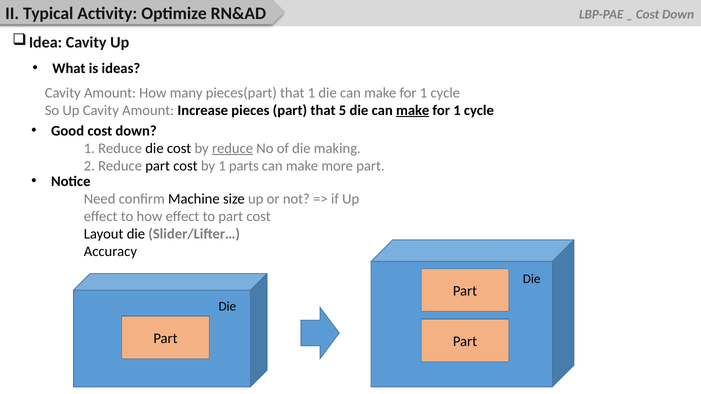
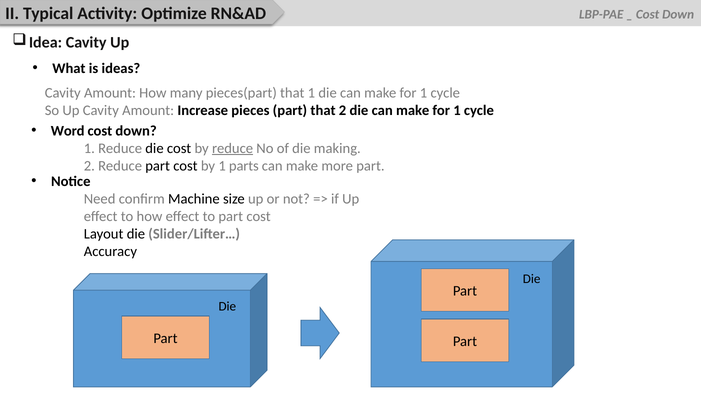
that 5: 5 -> 2
make at (413, 110) underline: present -> none
Good: Good -> Word
